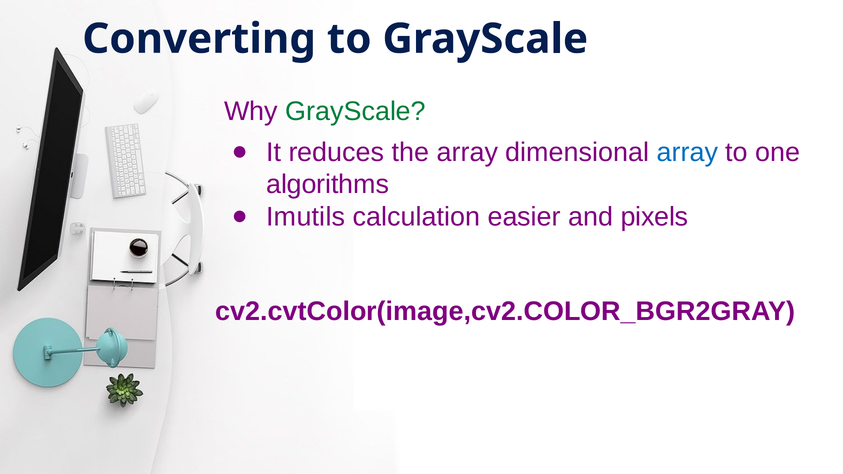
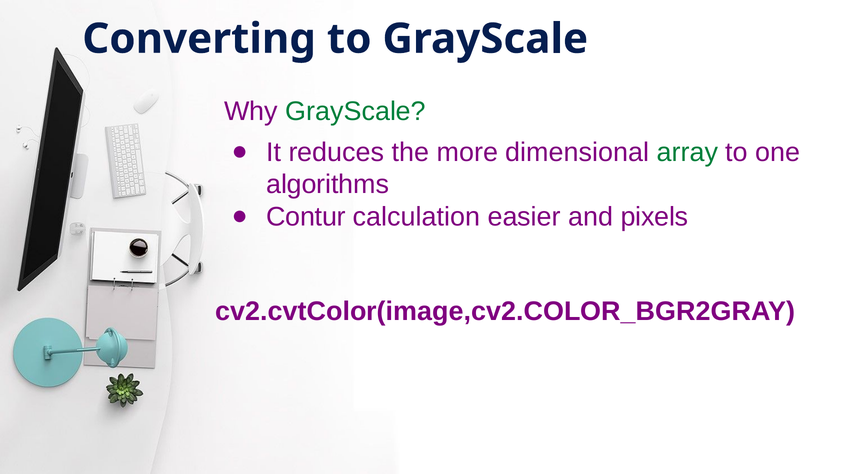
the array: array -> more
array at (687, 152) colour: blue -> green
Imutils: Imutils -> Contur
